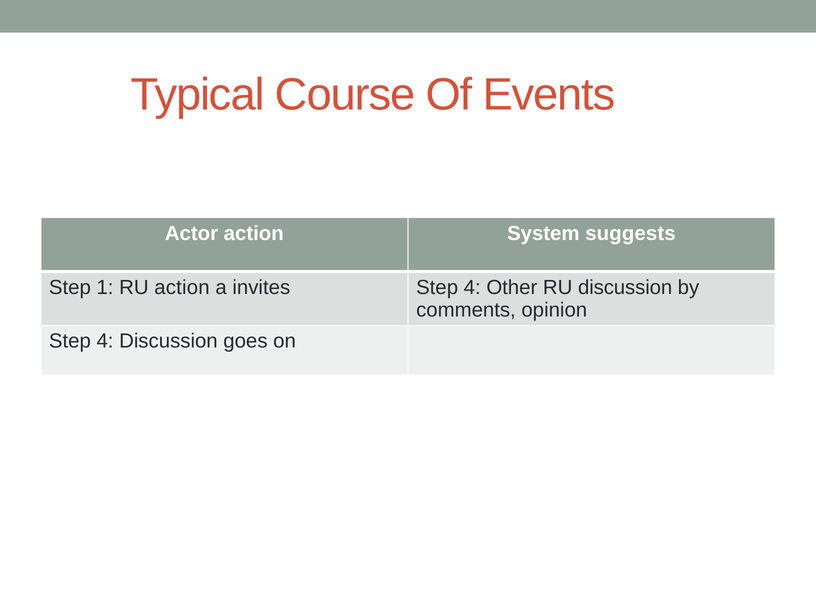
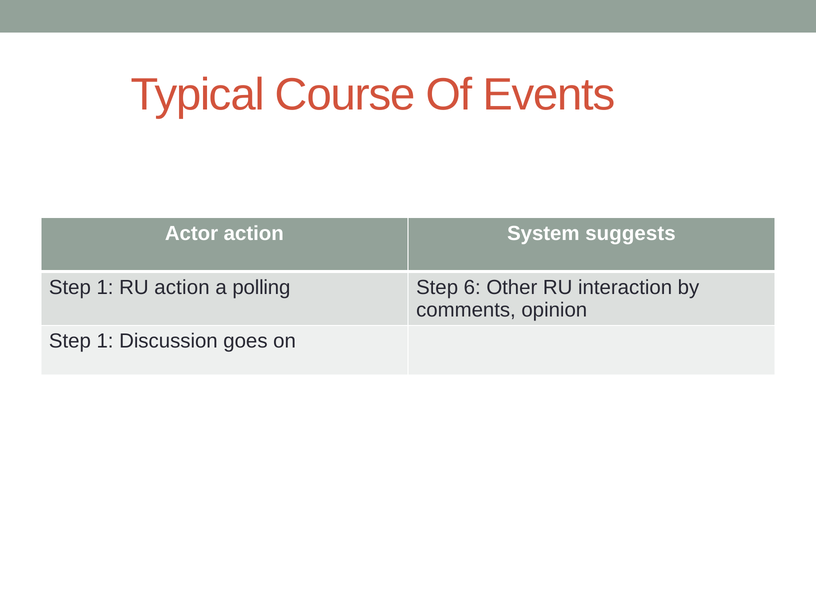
invites: invites -> polling
4 at (472, 287): 4 -> 6
RU discussion: discussion -> interaction
4 at (105, 341): 4 -> 1
